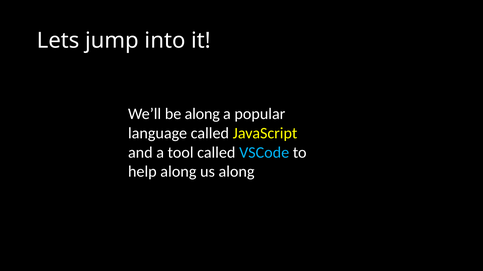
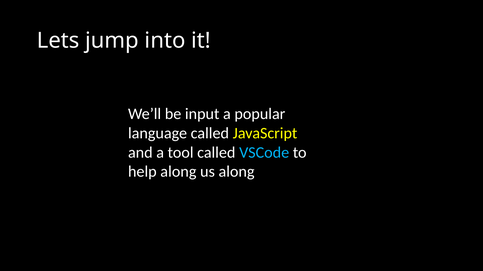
be along: along -> input
